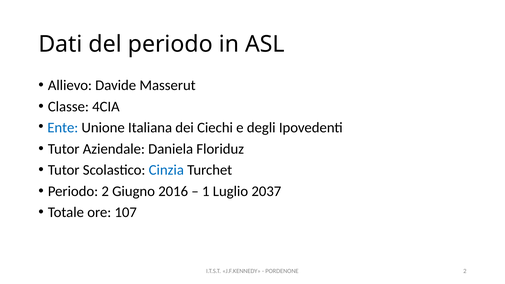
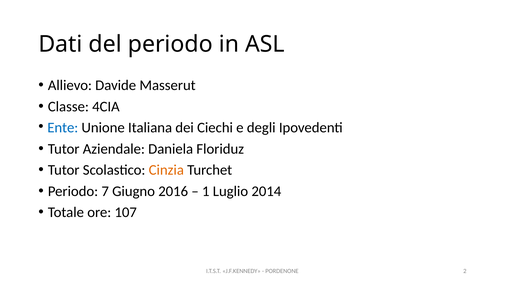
Cinzia colour: blue -> orange
Periodo 2: 2 -> 7
2037: 2037 -> 2014
